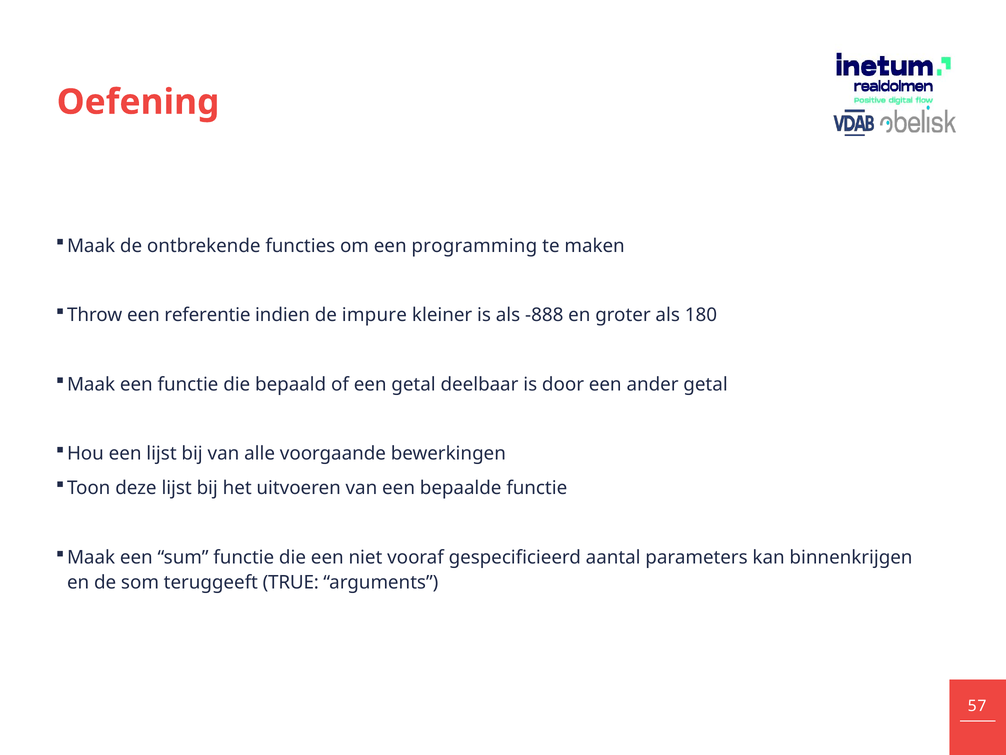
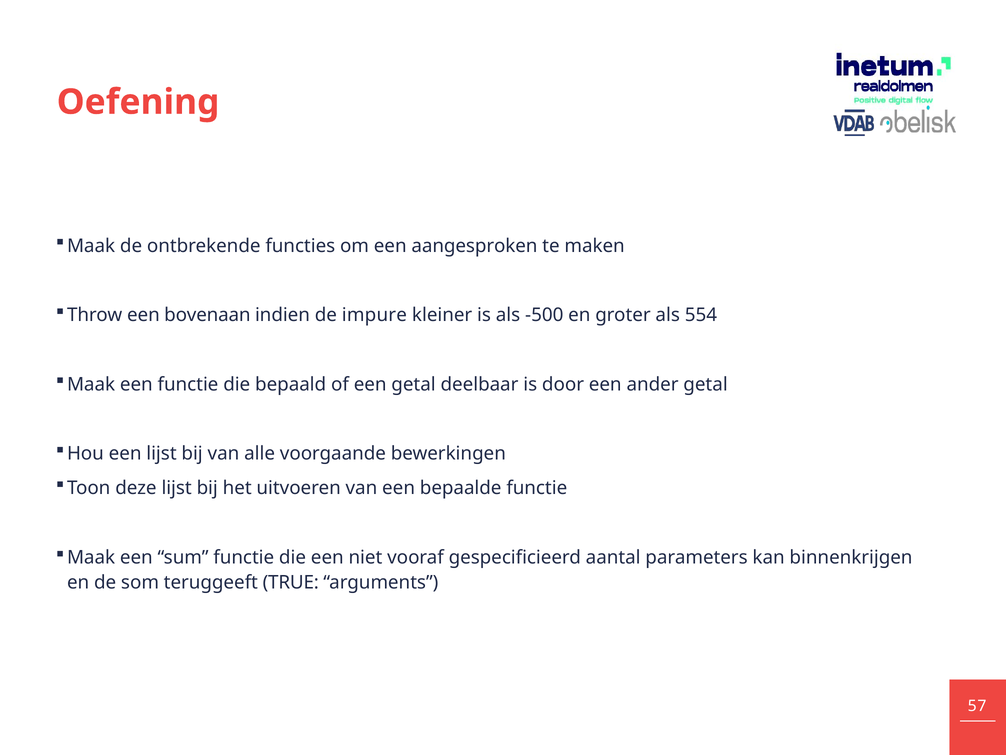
programming: programming -> aangesproken
referentie: referentie -> bovenaan
-888: -888 -> -500
180: 180 -> 554
